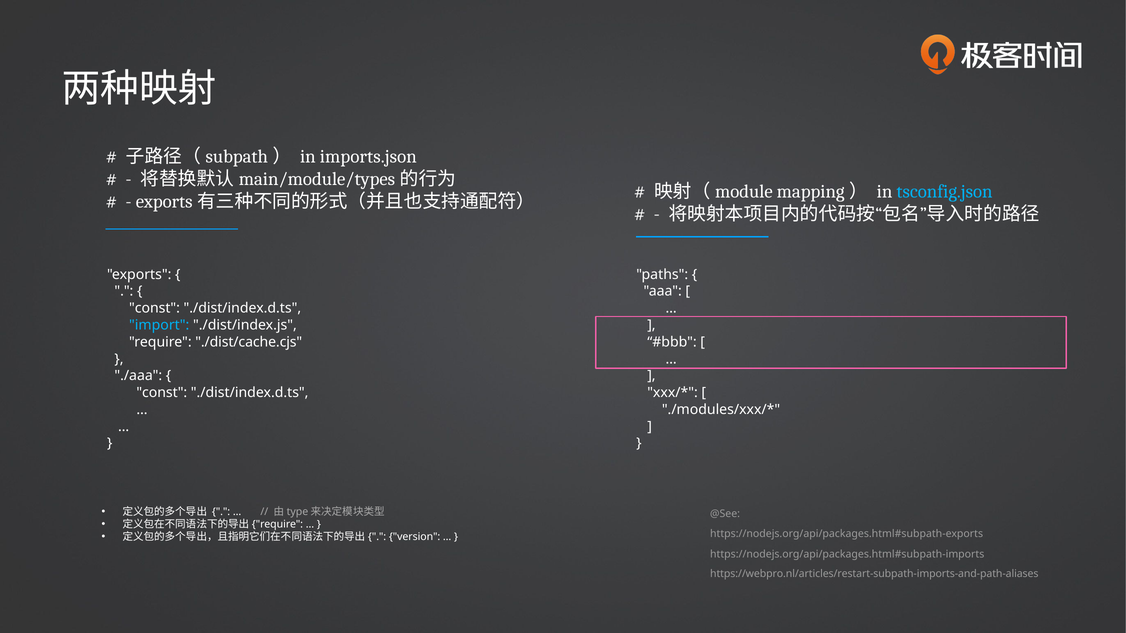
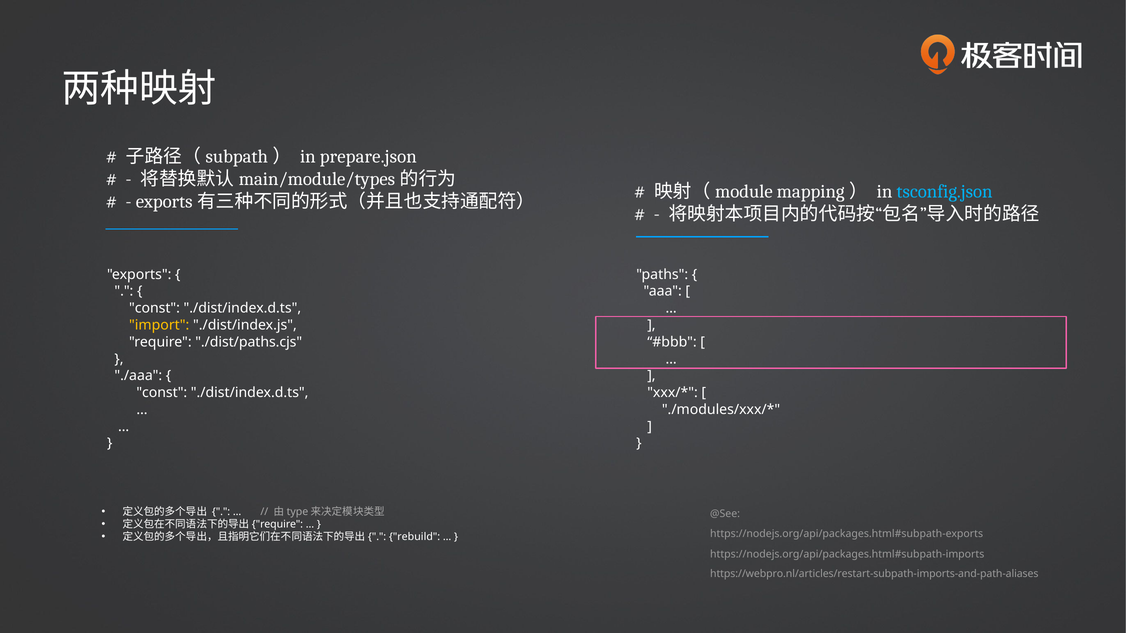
imports.json: imports.json -> prepare.json
import colour: light blue -> yellow
./dist/cache.cjs: ./dist/cache.cjs -> ./dist/paths.cjs
version: version -> rebuild
